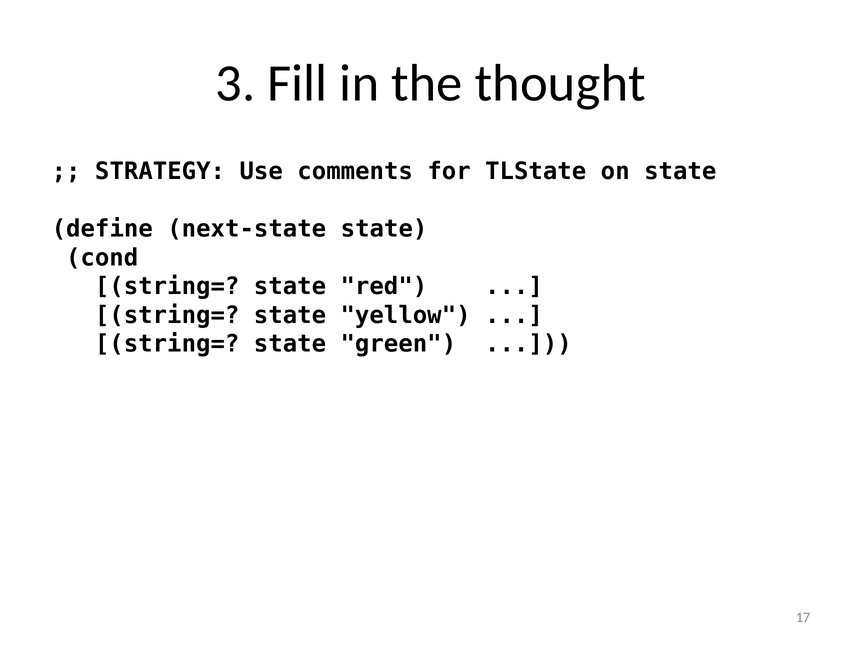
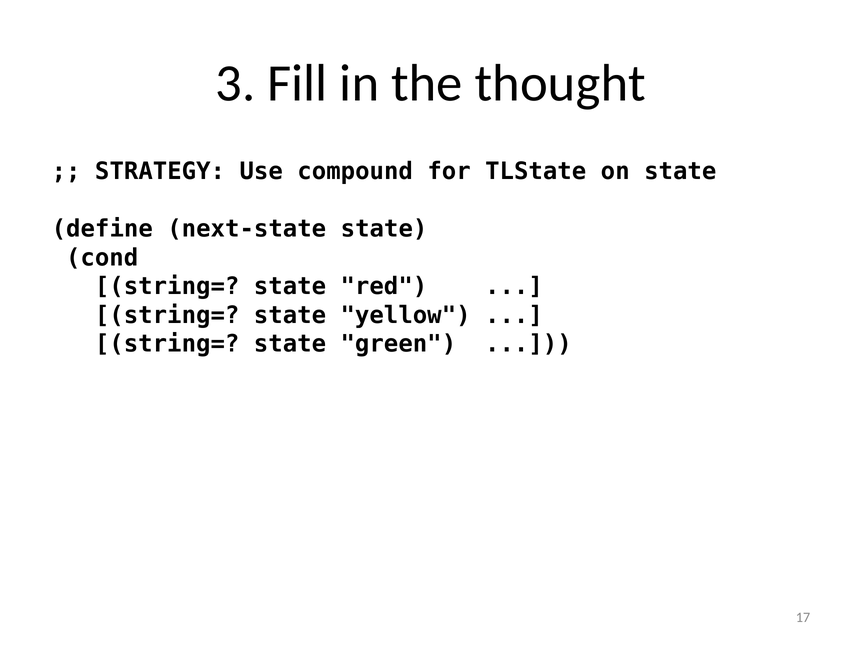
comments: comments -> compound
